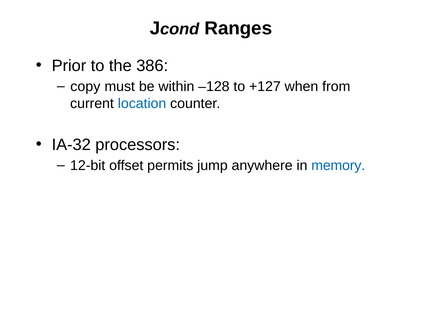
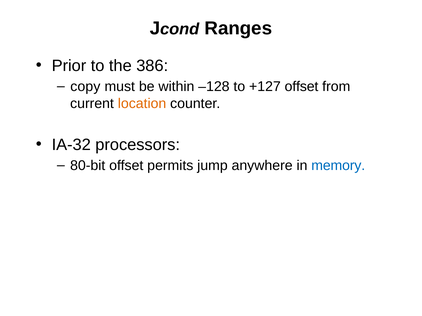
+127 when: when -> offset
location colour: blue -> orange
12-bit: 12-bit -> 80-bit
